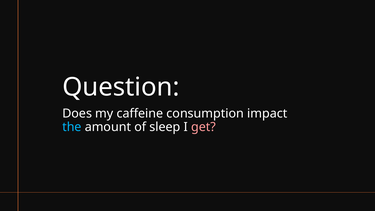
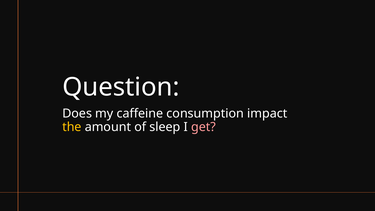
the colour: light blue -> yellow
